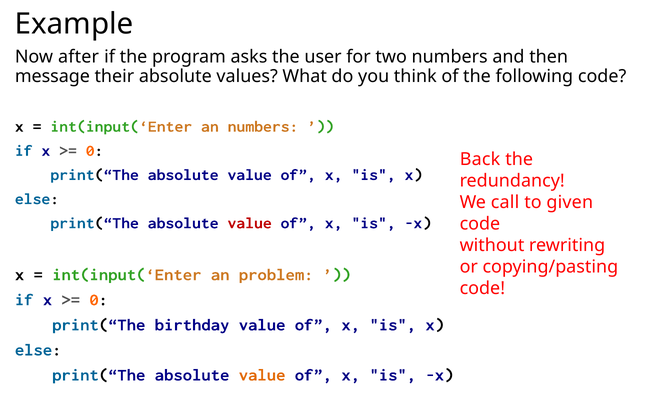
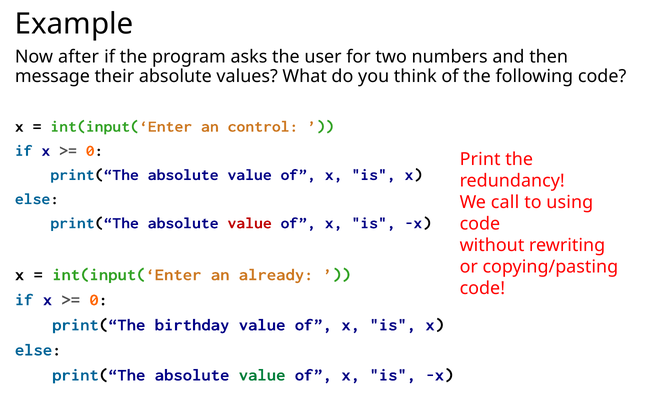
an numbers: numbers -> control
Back: Back -> Print
given: given -> using
problem: problem -> already
value at (262, 375) colour: orange -> green
